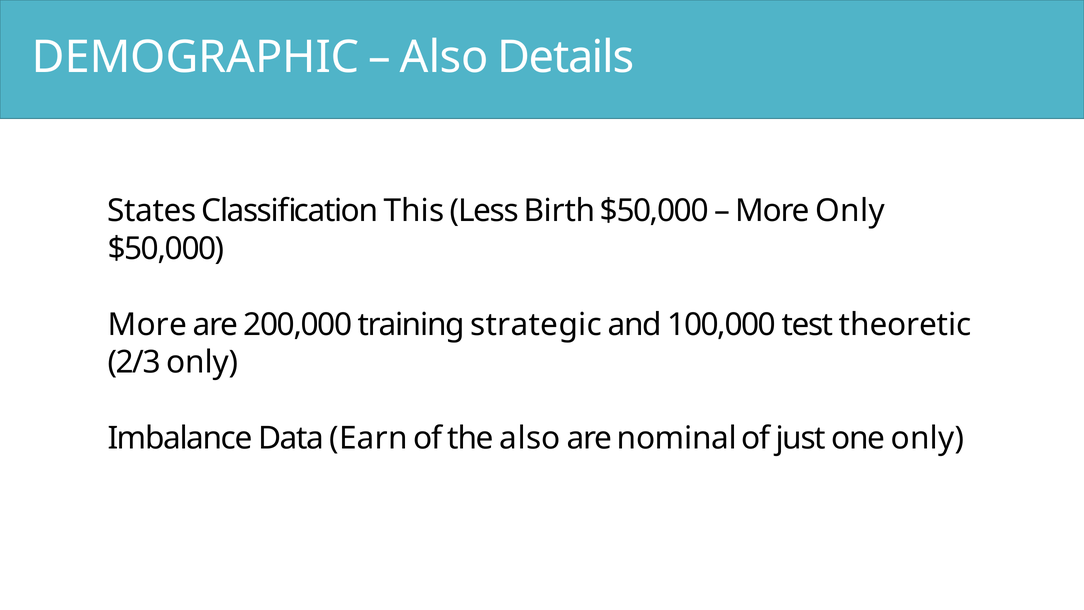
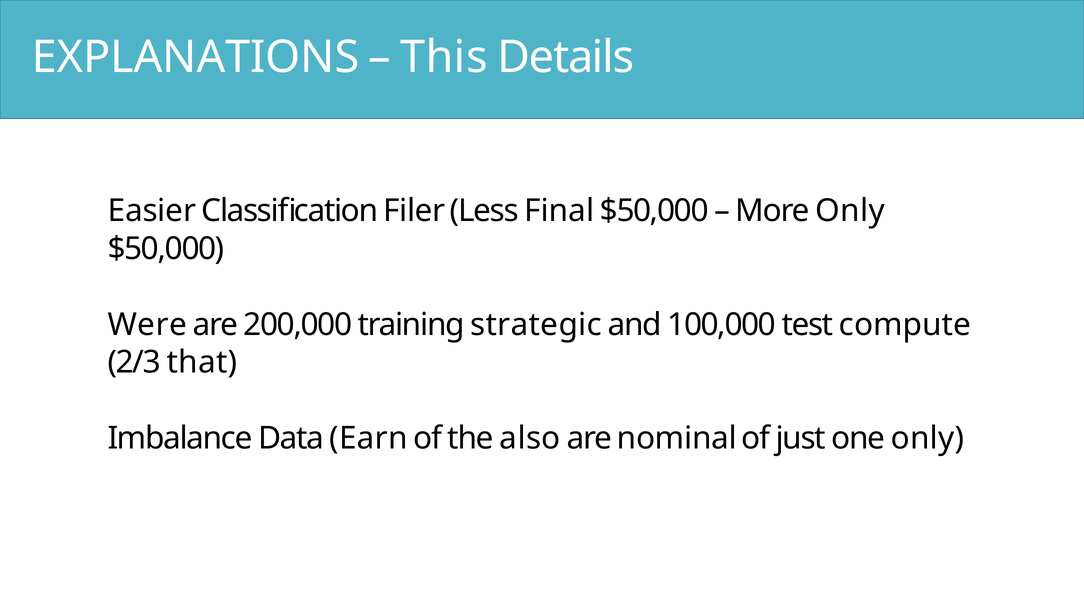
DEMOGRAPHIC: DEMOGRAPHIC -> EXPLANATIONS
Also at (444, 57): Also -> This
States: States -> Easier
This: This -> Filer
Birth: Birth -> Final
More at (147, 324): More -> Were
theoretic: theoretic -> compute
2/3 only: only -> that
